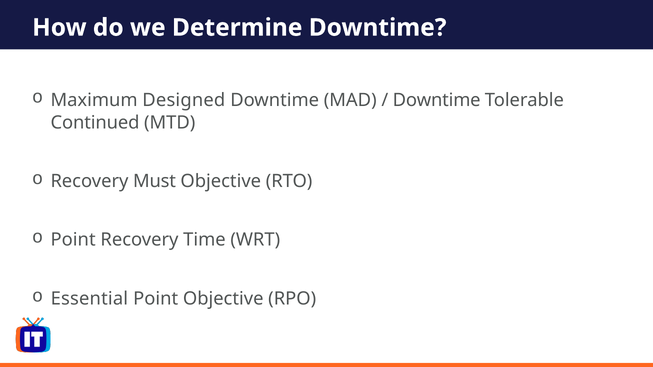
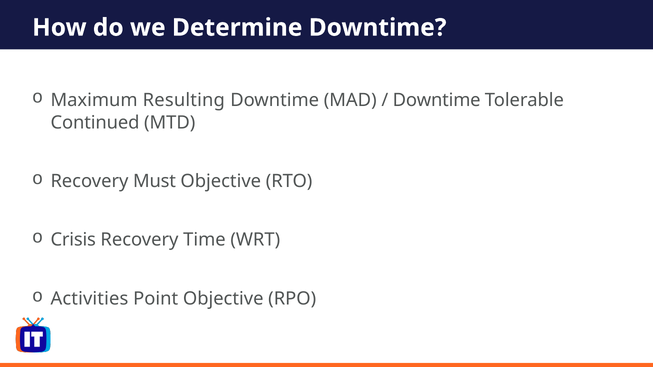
Designed: Designed -> Resulting
Point at (73, 240): Point -> Crisis
Essential: Essential -> Activities
